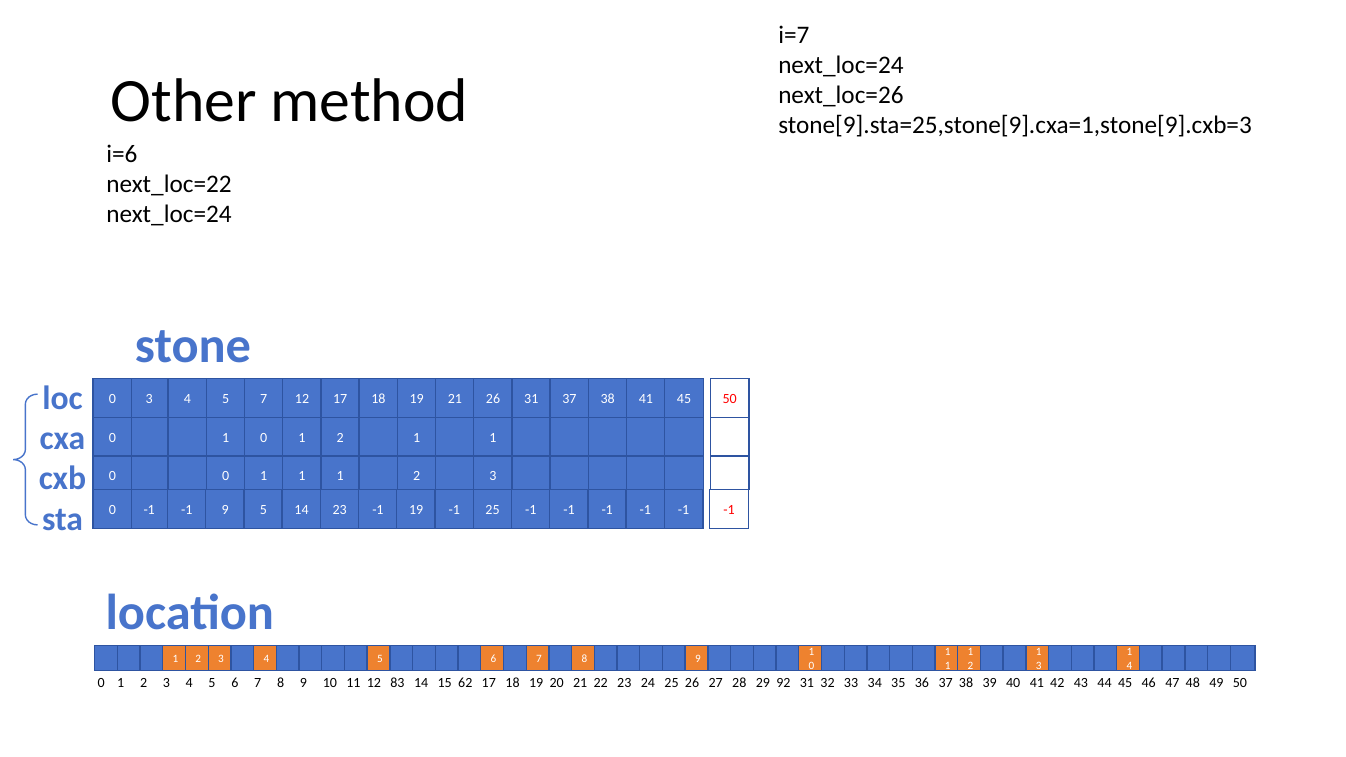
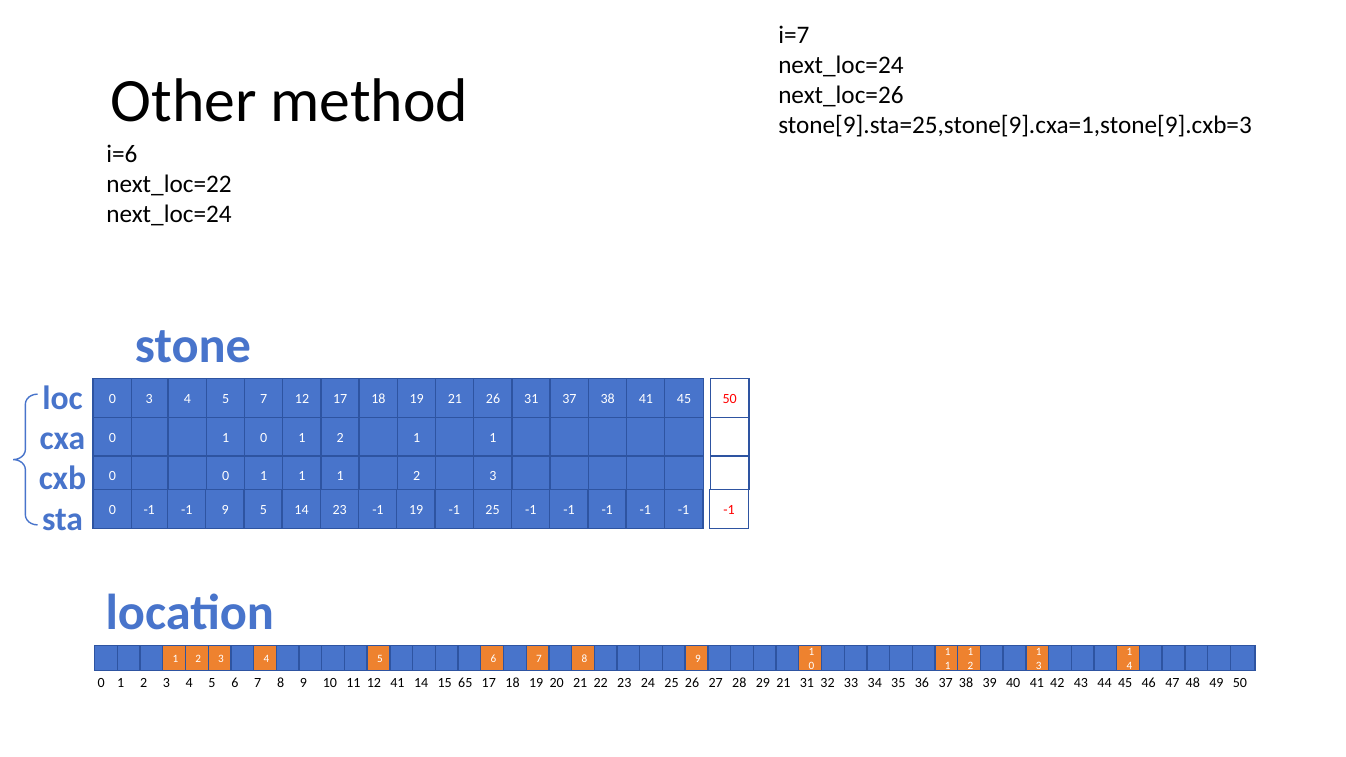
12 83: 83 -> 41
62: 62 -> 65
29 92: 92 -> 21
